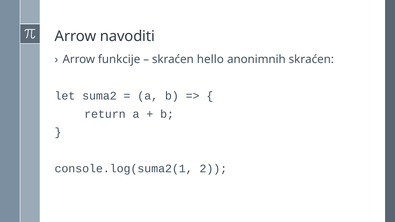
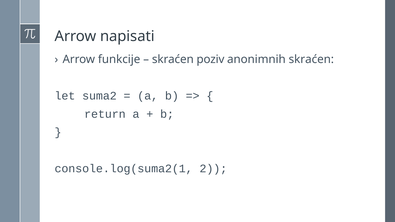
navoditi: navoditi -> napisati
hello: hello -> poziv
